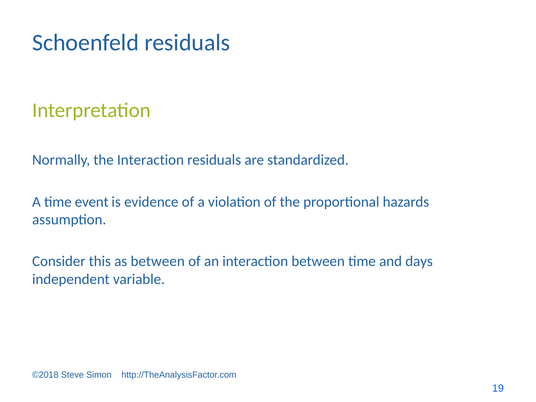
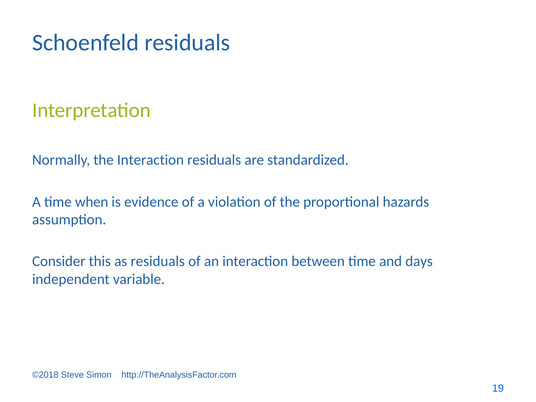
event: event -> when
as between: between -> residuals
